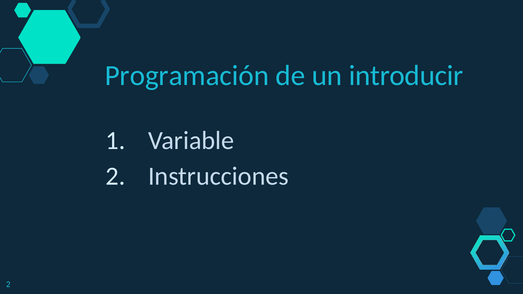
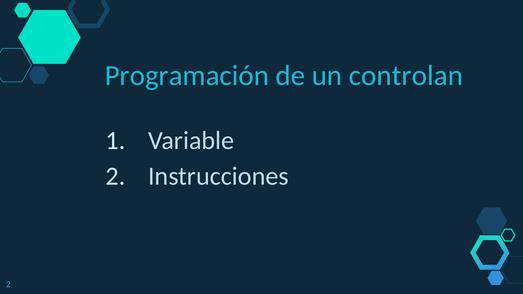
introducir: introducir -> controlan
